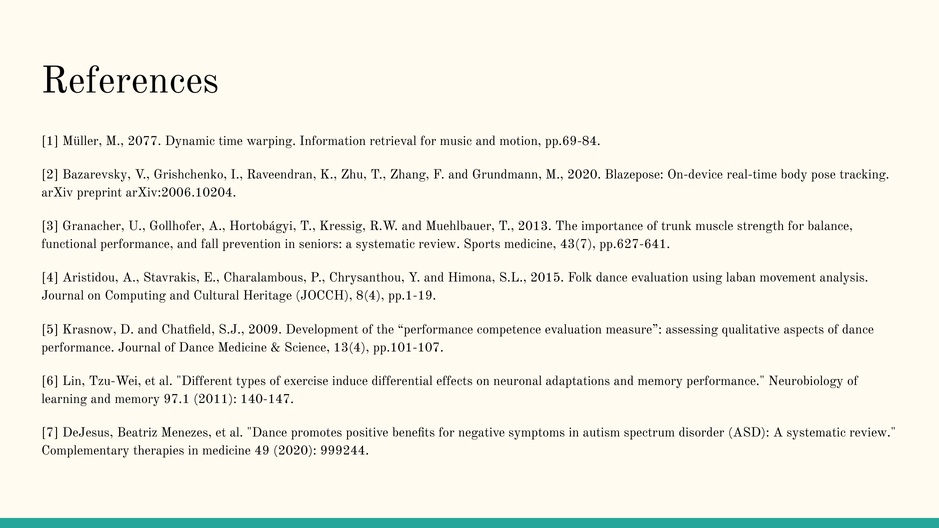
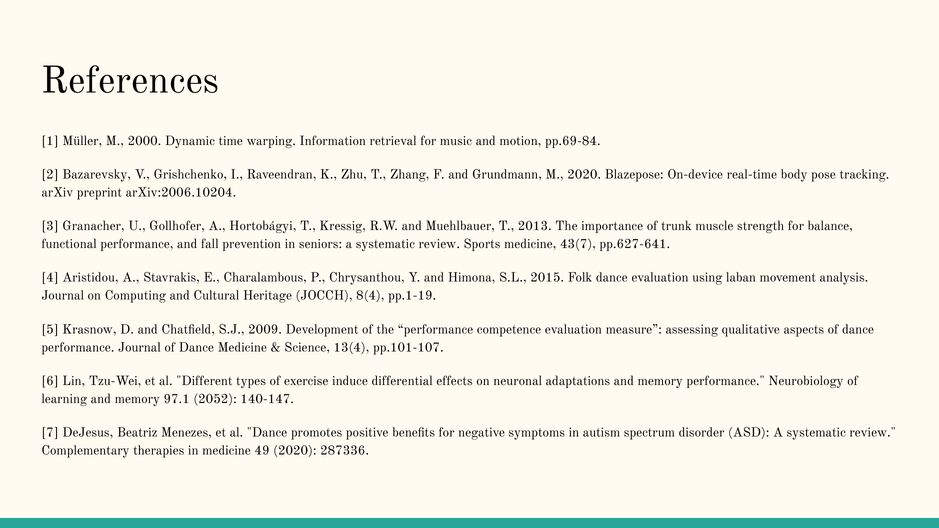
2077: 2077 -> 2000
2011: 2011 -> 2052
999244: 999244 -> 287336
